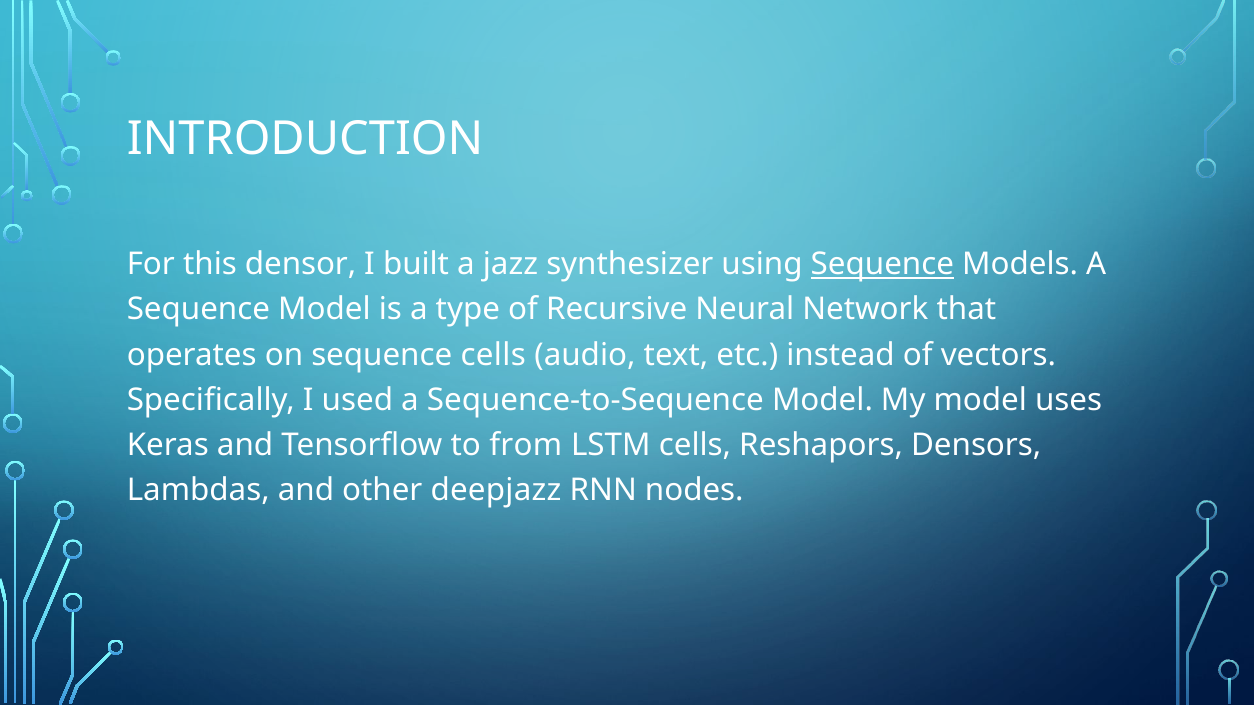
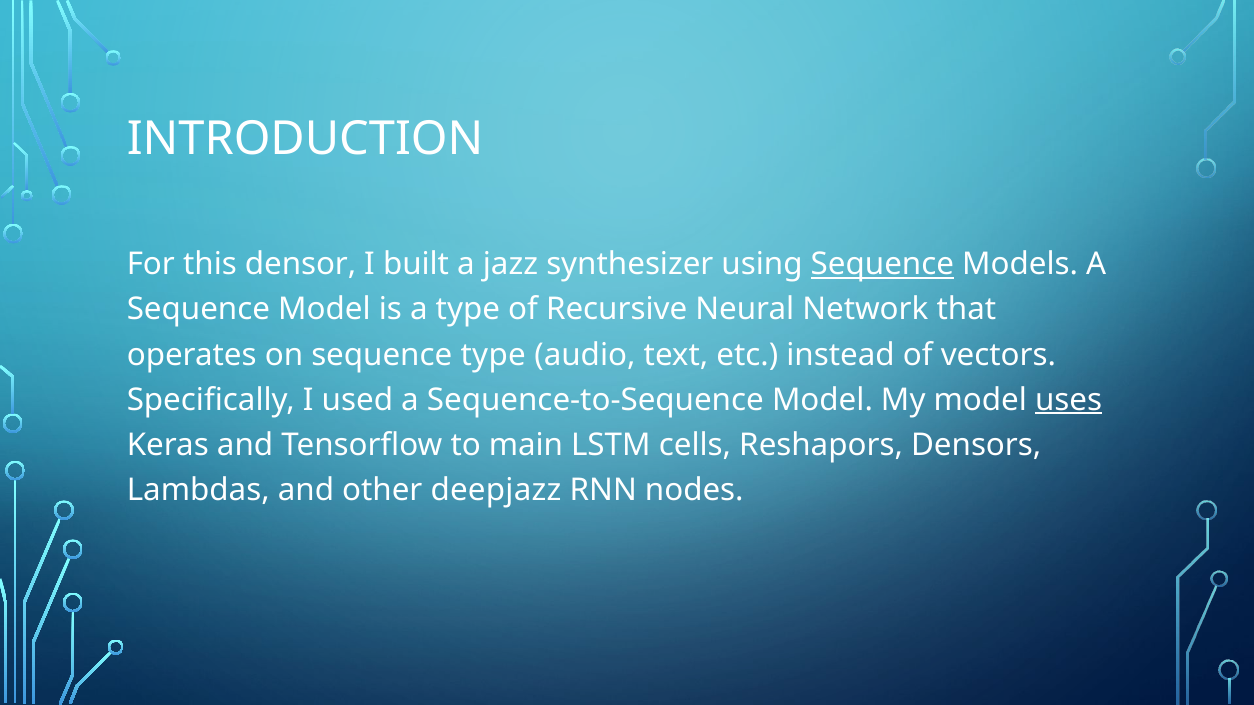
sequence cells: cells -> type
uses underline: none -> present
from: from -> main
